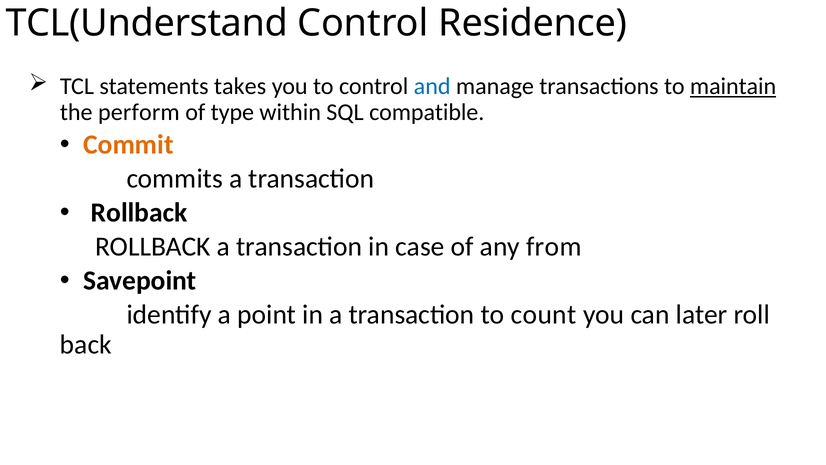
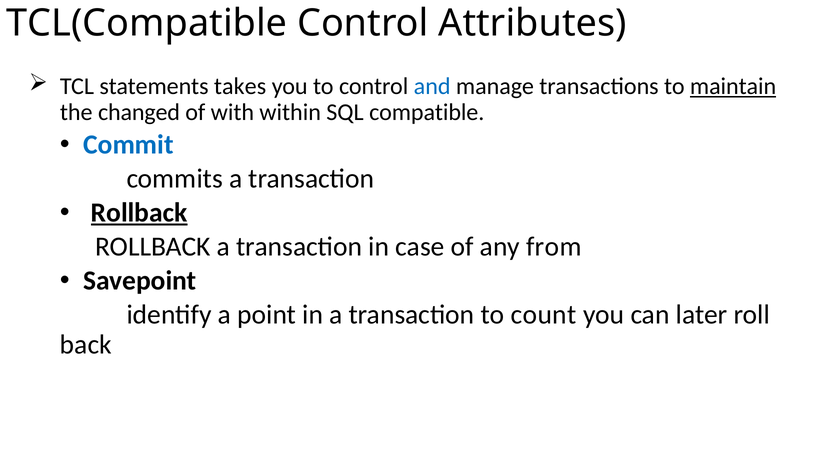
TCL(Understand: TCL(Understand -> TCL(Compatible
Residence: Residence -> Attributes
perform: perform -> changed
type: type -> with
Commit colour: orange -> blue
Rollback at (139, 212) underline: none -> present
